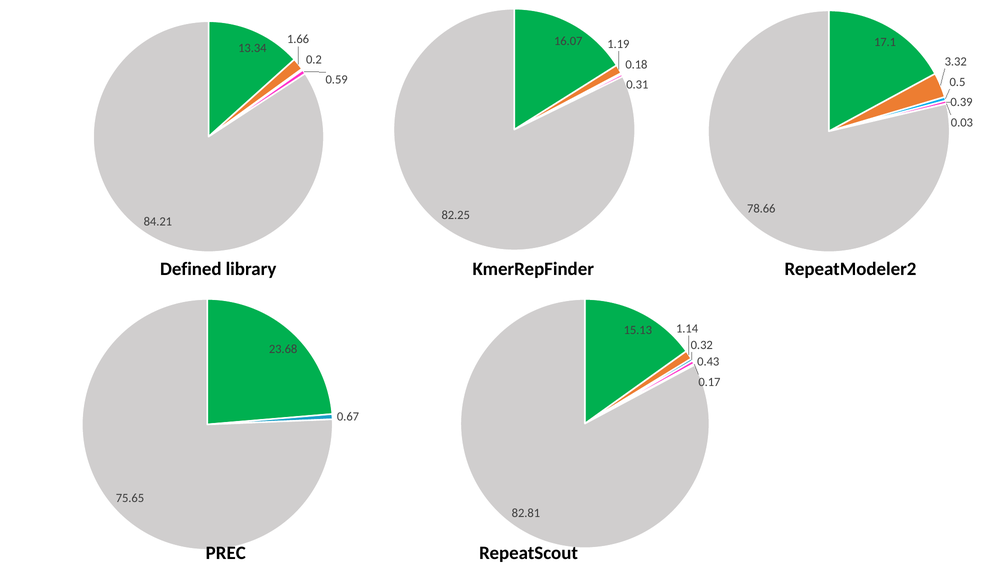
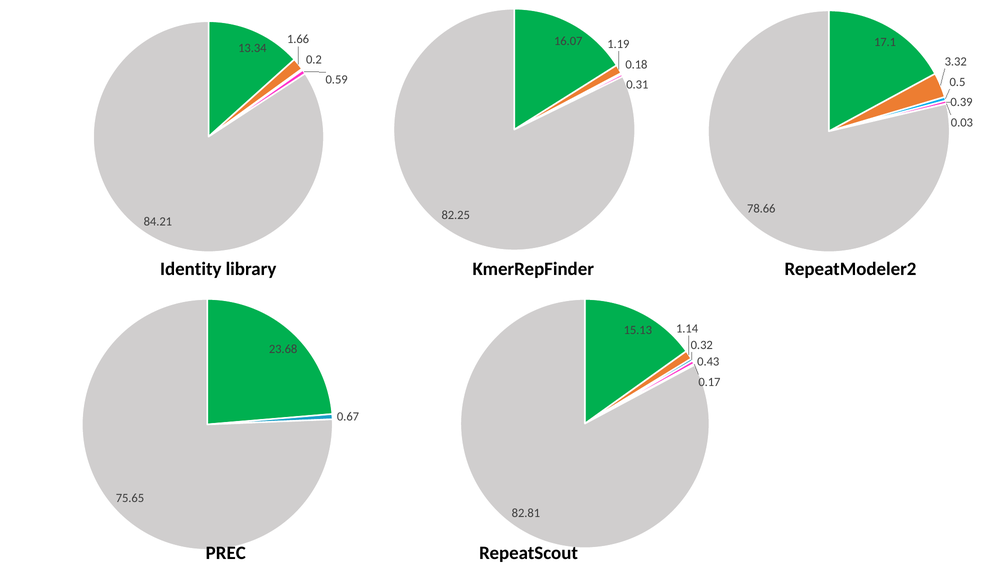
Defined: Defined -> Identity
